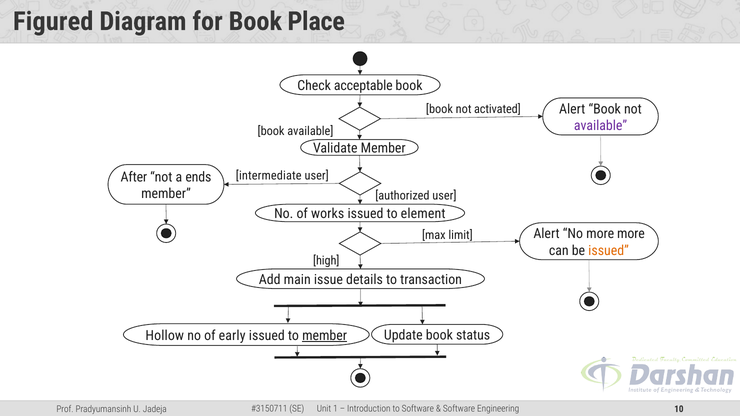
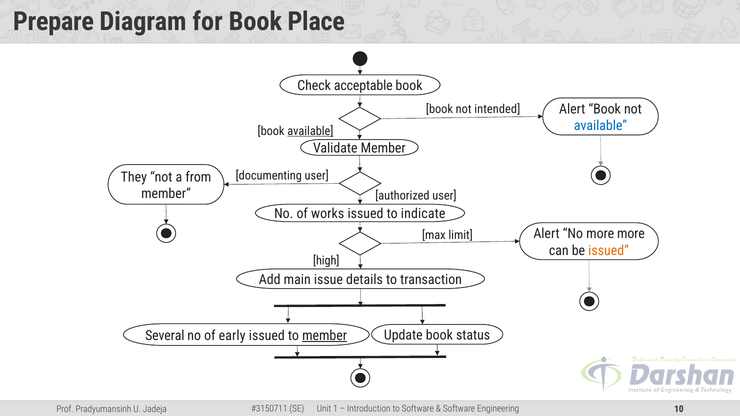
Figured: Figured -> Prepare
activated: activated -> intended
available at (601, 126) colour: purple -> blue
available at (310, 131) underline: none -> present
intermediate: intermediate -> documenting
After: After -> They
ends: ends -> from
element: element -> indicate
Hollow: Hollow -> Several
